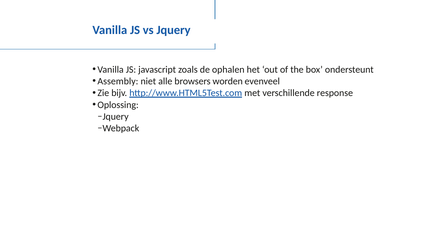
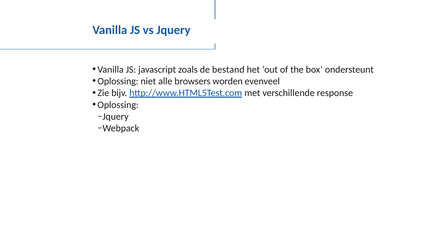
ophalen: ophalen -> bestand
Assembly at (118, 81): Assembly -> Oplossing
